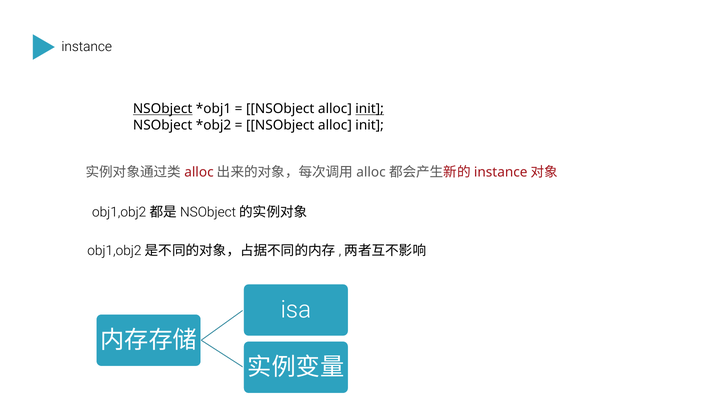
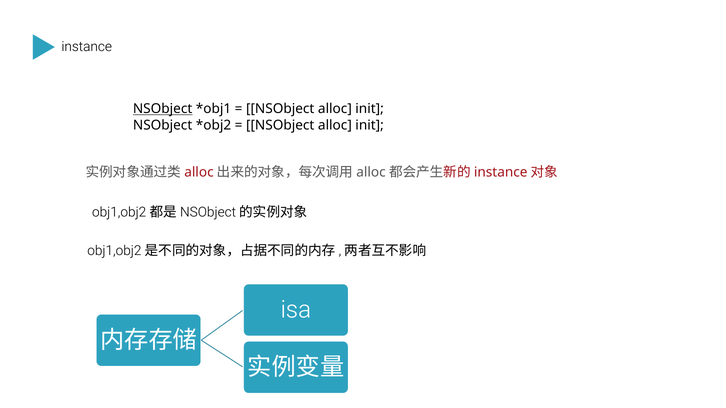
init at (370, 109) underline: present -> none
